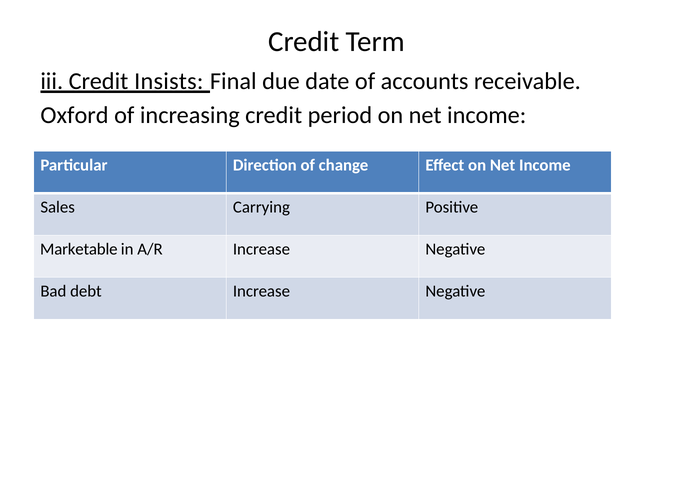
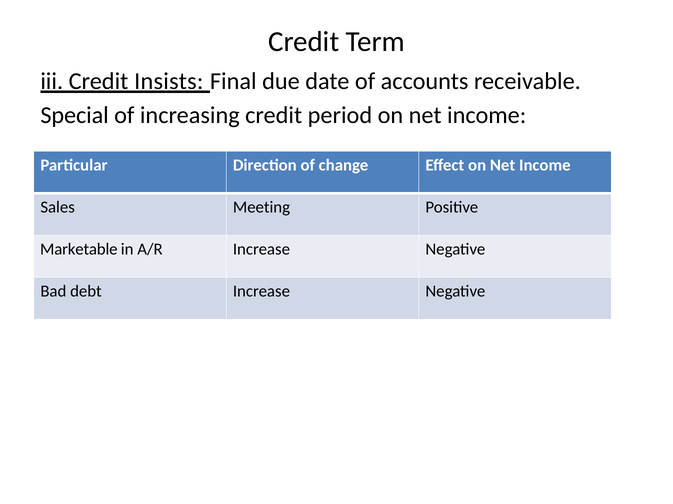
Oxford: Oxford -> Special
Carrying: Carrying -> Meeting
